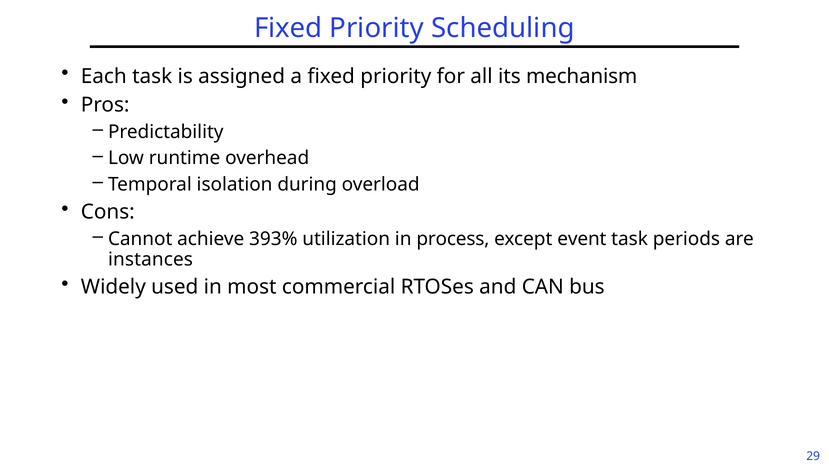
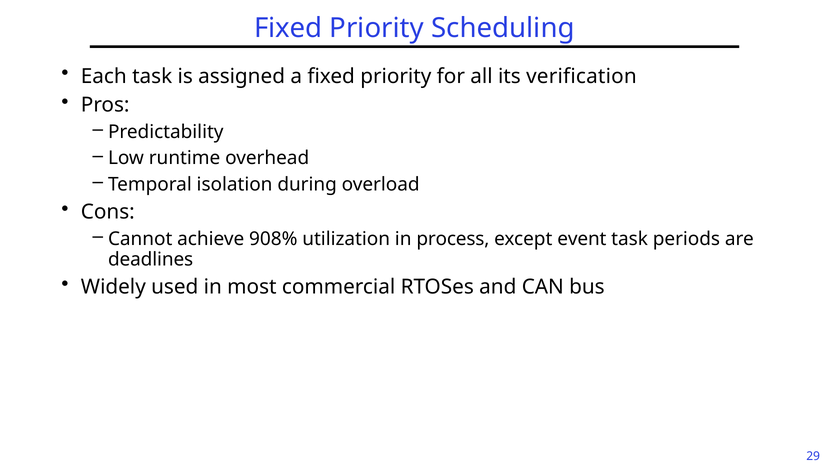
mechanism: mechanism -> verification
393%: 393% -> 908%
instances: instances -> deadlines
